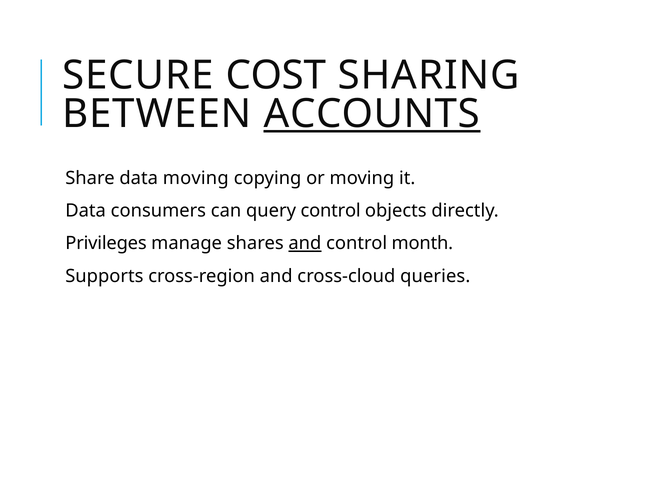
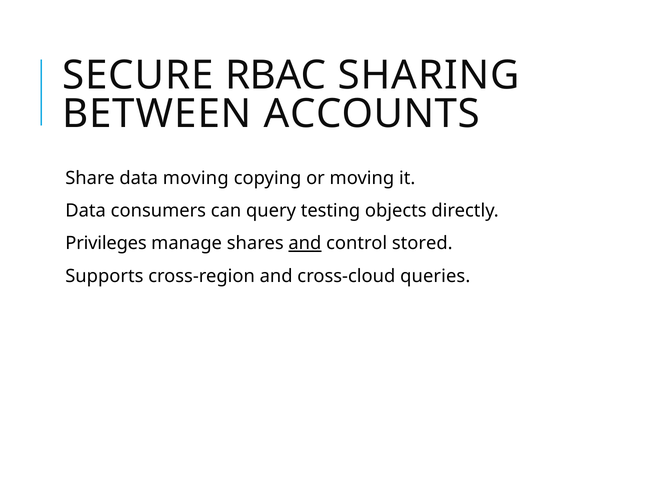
COST: COST -> RBAC
ACCOUNTS underline: present -> none
query control: control -> testing
month: month -> stored
